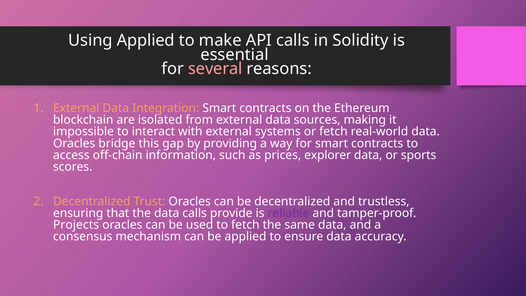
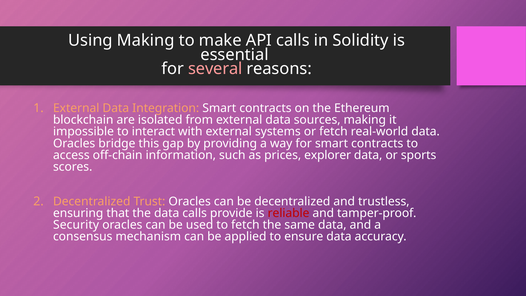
Using Applied: Applied -> Making
reliable colour: purple -> red
Projects: Projects -> Security
